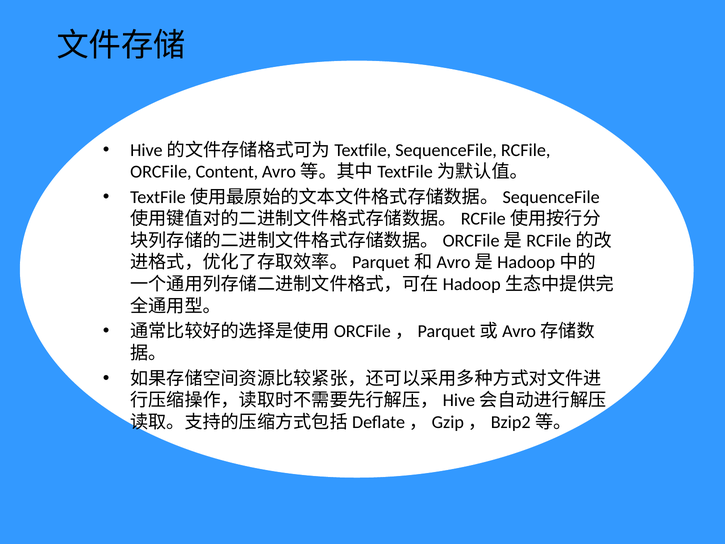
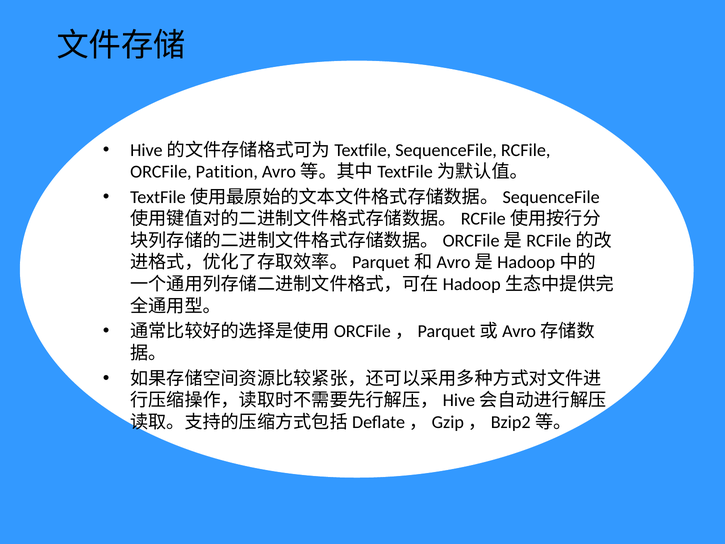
Content: Content -> Patition
